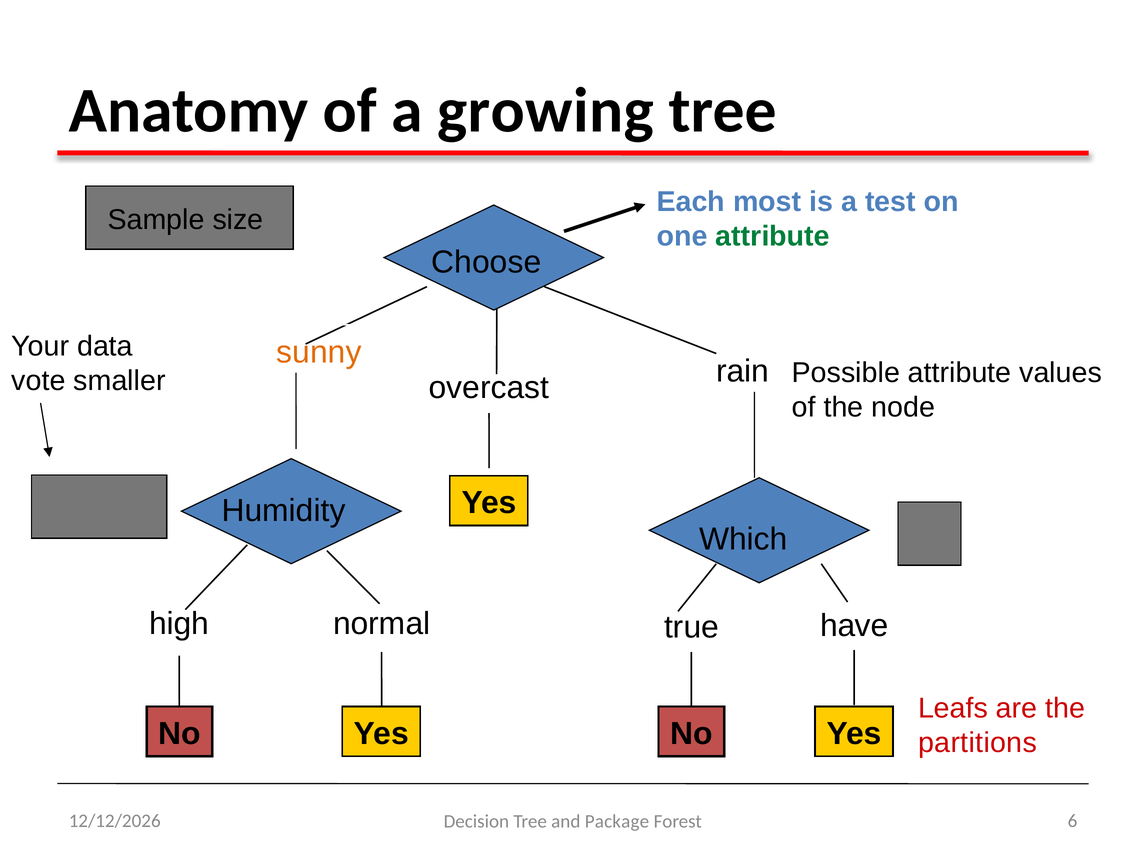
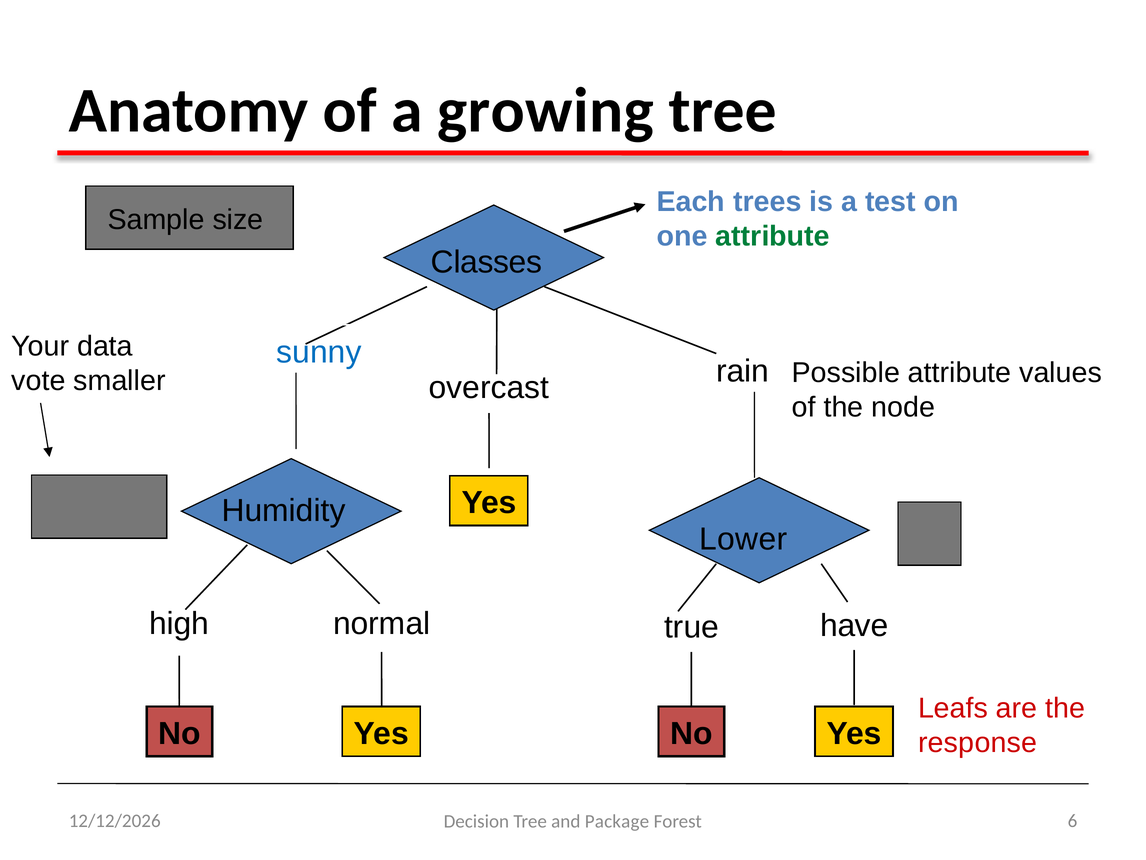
most: most -> trees
Choose: Choose -> Classes
sunny colour: orange -> blue
Which: Which -> Lower
partitions: partitions -> response
